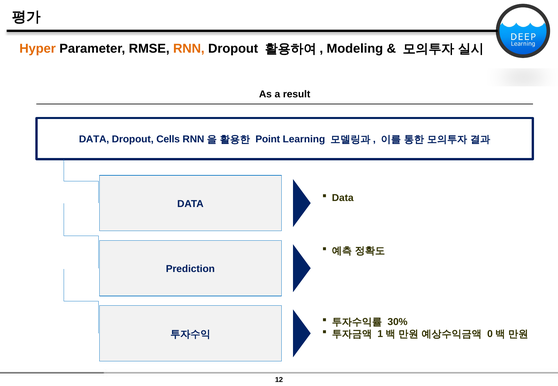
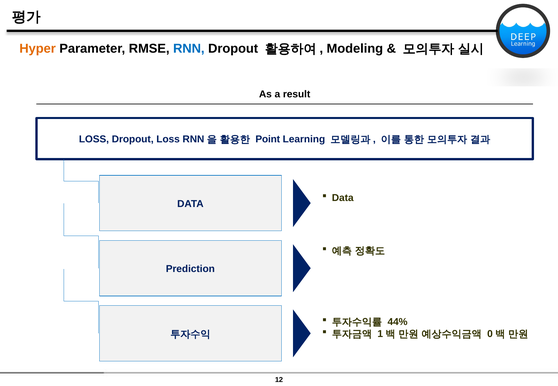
RNN at (189, 49) colour: orange -> blue
DATA at (94, 139): DATA -> LOSS
Dropout Cells: Cells -> Loss
30%: 30% -> 44%
